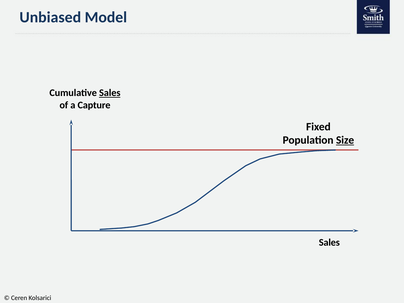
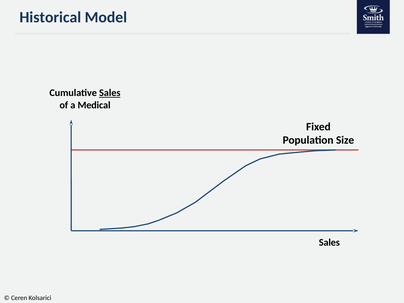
Unbiased: Unbiased -> Historical
Capture: Capture -> Medical
Size underline: present -> none
